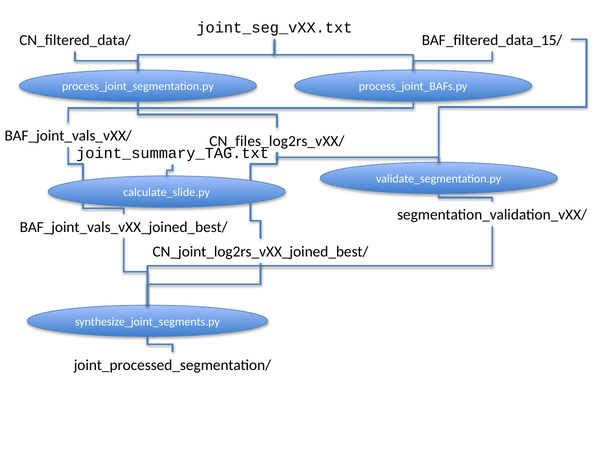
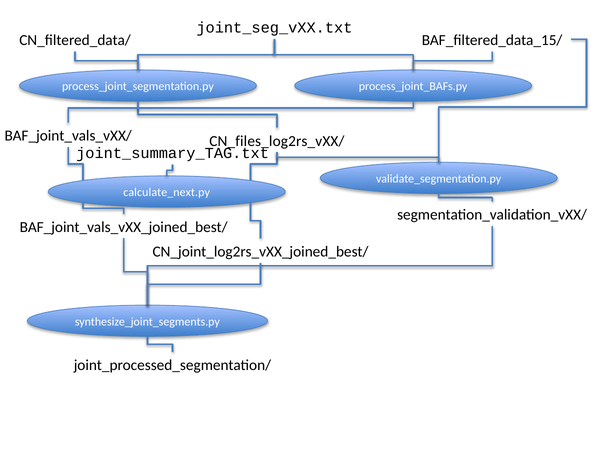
calculate_slide.py: calculate_slide.py -> calculate_next.py
